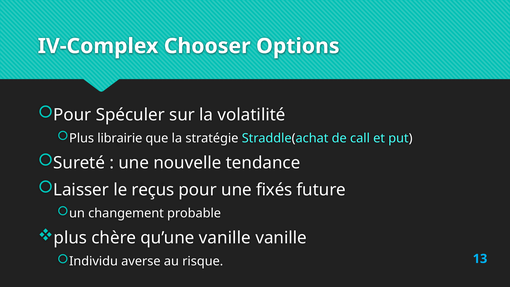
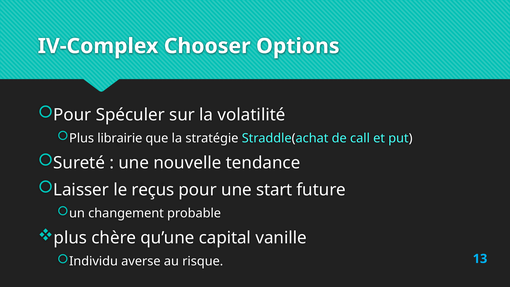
fixés: fixés -> start
qu’une vanille: vanille -> capital
